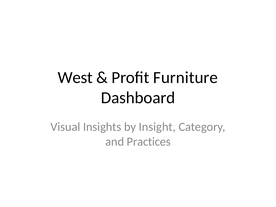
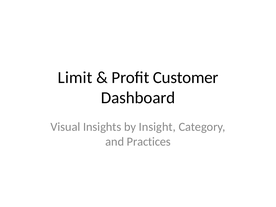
West: West -> Limit
Furniture: Furniture -> Customer
